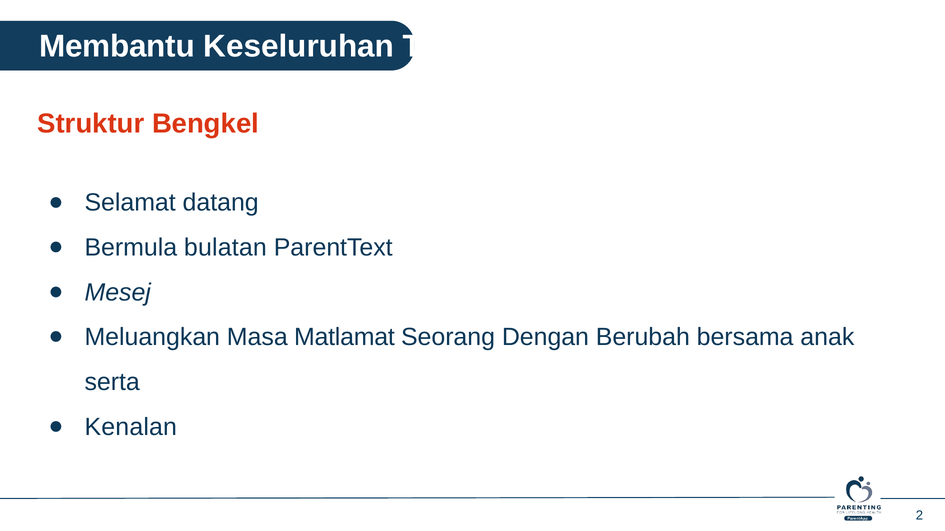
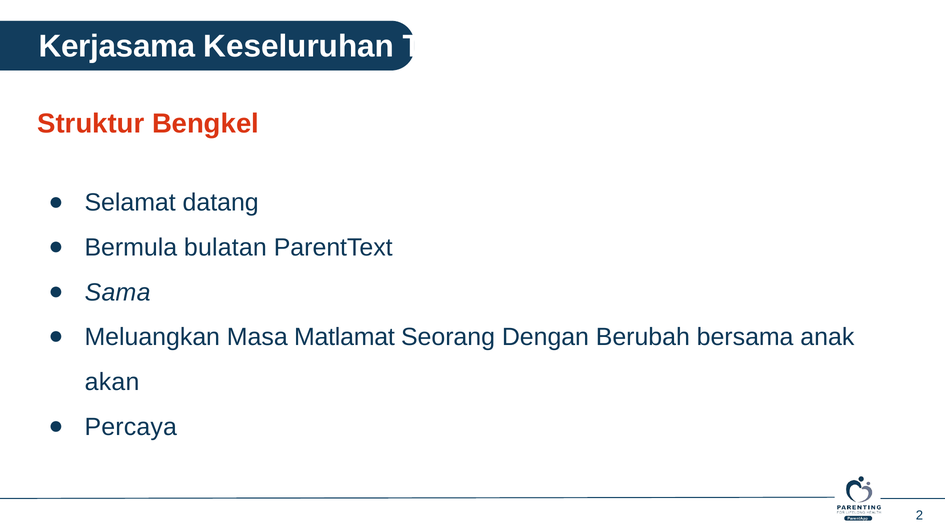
Membantu: Membantu -> Kerjasama
Mesej: Mesej -> Sama
serta: serta -> akan
Kenalan: Kenalan -> Percaya
